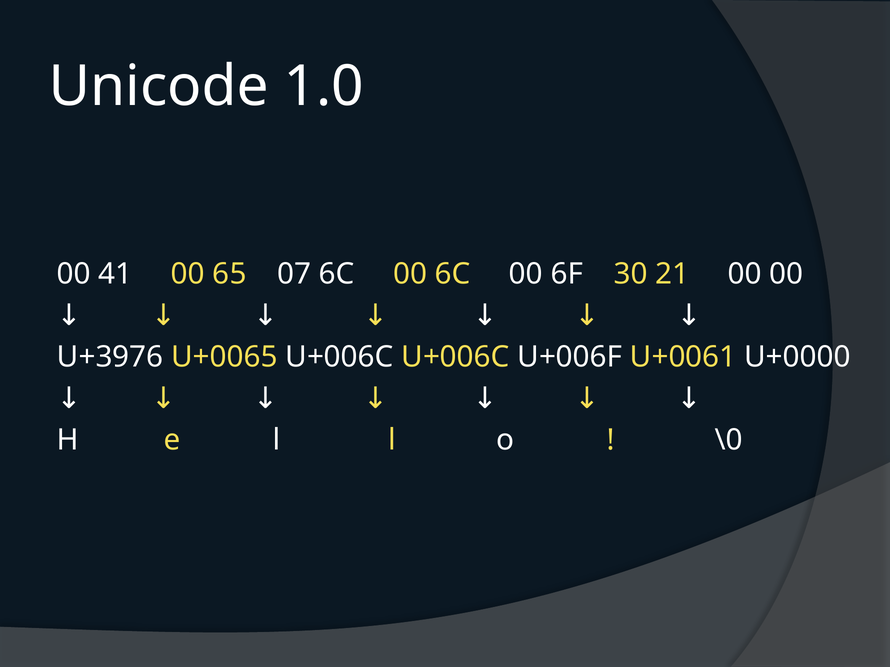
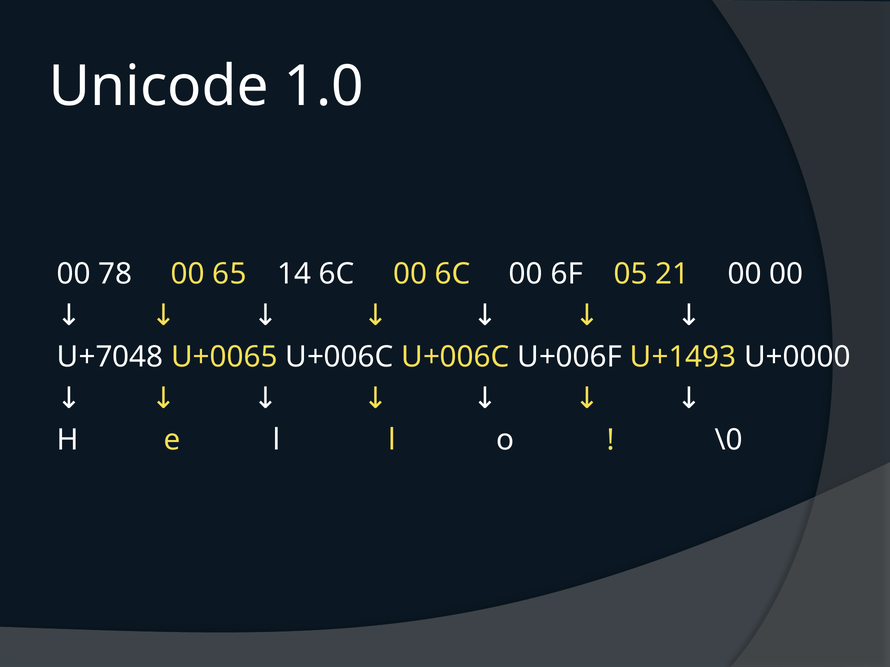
41: 41 -> 78
07: 07 -> 14
30: 30 -> 05
U+3976: U+3976 -> U+7048
U+0061: U+0061 -> U+1493
